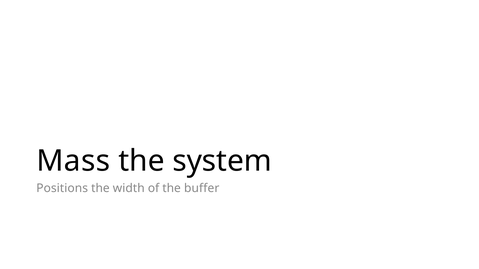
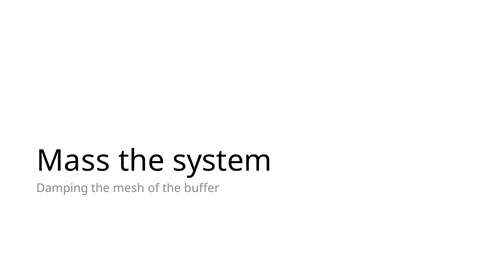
Positions: Positions -> Damping
width: width -> mesh
